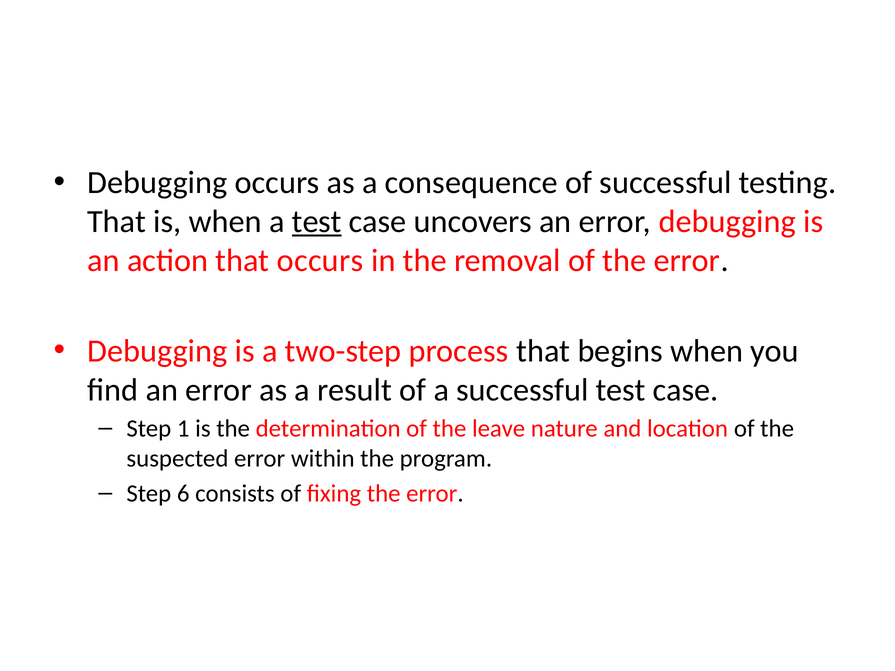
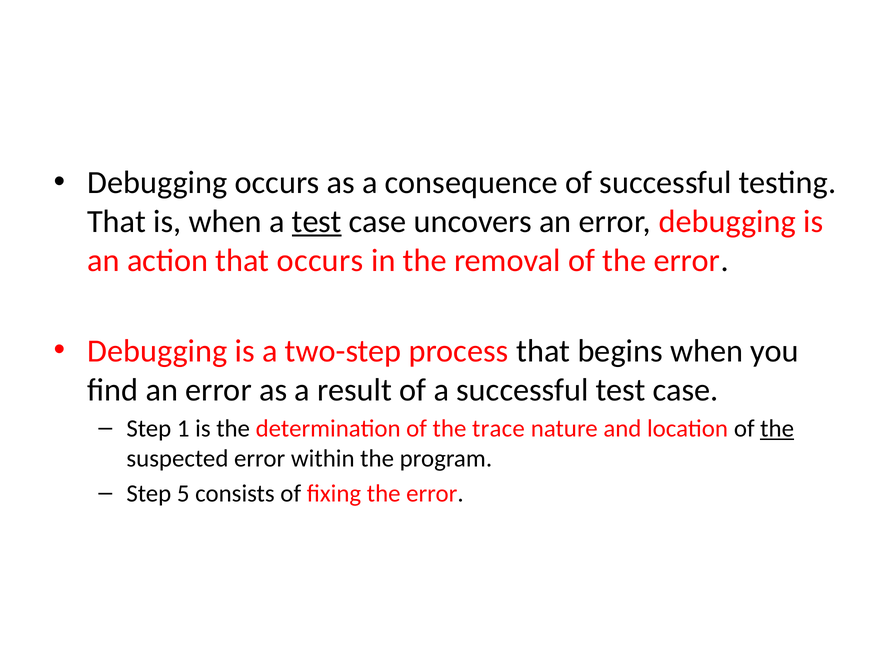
leave: leave -> trace
the at (777, 429) underline: none -> present
6: 6 -> 5
